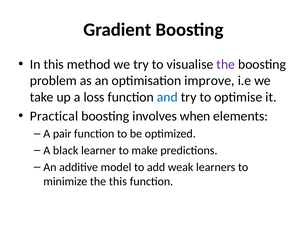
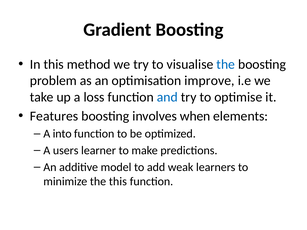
the at (226, 64) colour: purple -> blue
Practical: Practical -> Features
pair: pair -> into
black: black -> users
